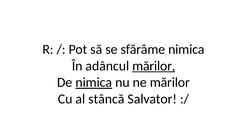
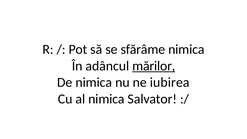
nimica at (94, 82) underline: present -> none
ne mărilor: mărilor -> iubirea
al stâncă: stâncă -> nimica
